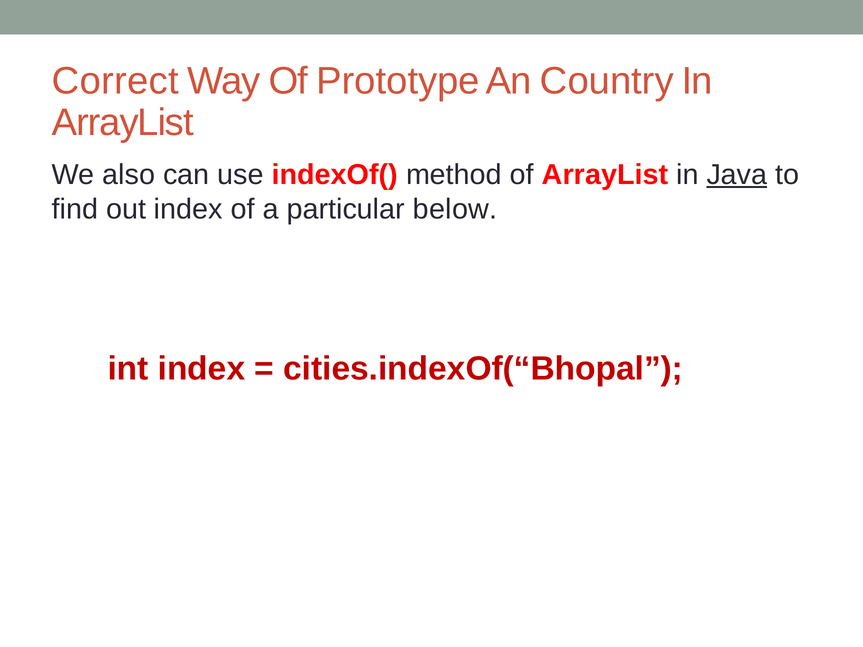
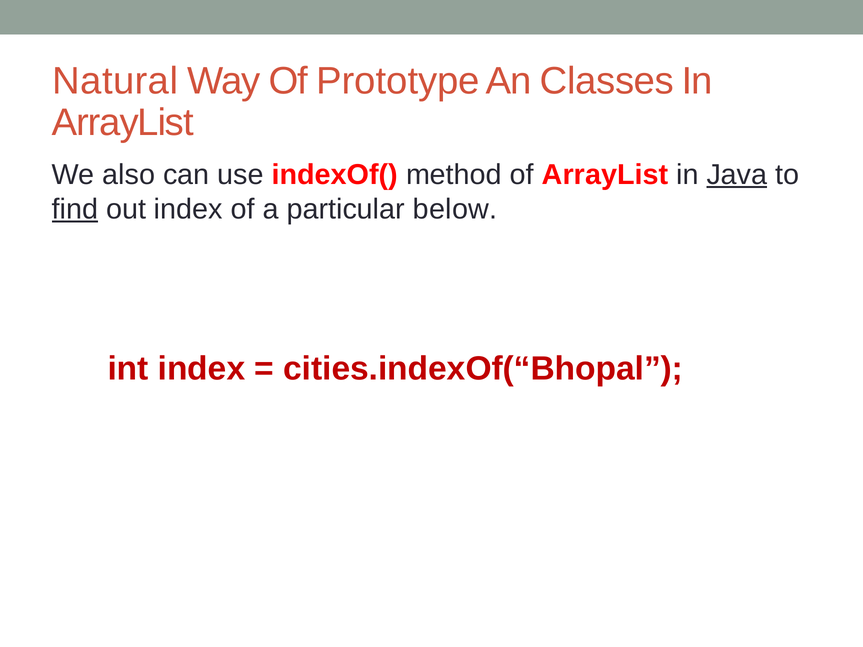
Correct: Correct -> Natural
Country: Country -> Classes
find underline: none -> present
